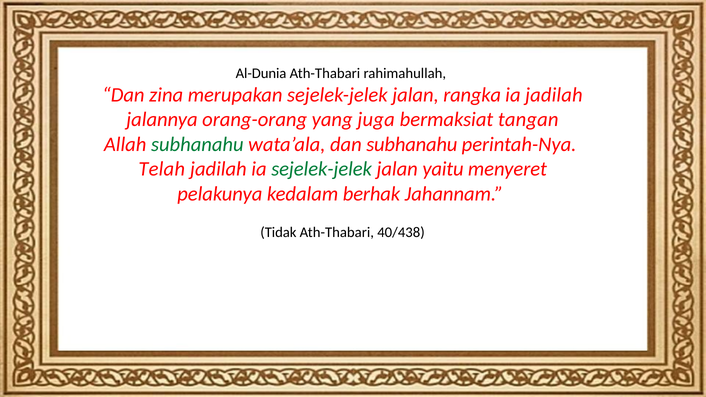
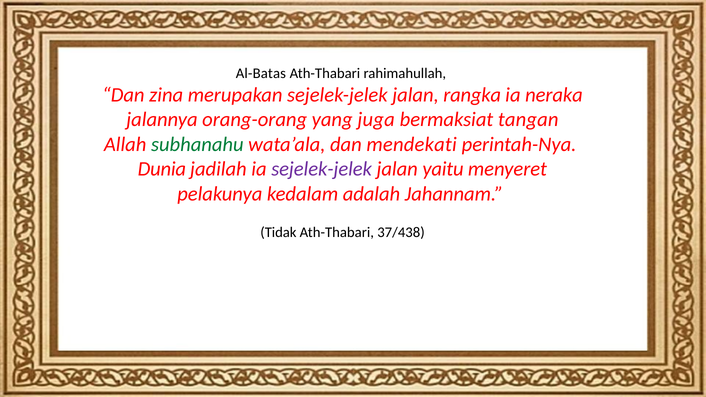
Al-Dunia: Al-Dunia -> Al-Batas
ia jadilah: jadilah -> neraka
dan subhanahu: subhanahu -> mendekati
Telah: Telah -> Dunia
sejelek-jelek at (322, 169) colour: green -> purple
berhak: berhak -> adalah
40/438: 40/438 -> 37/438
